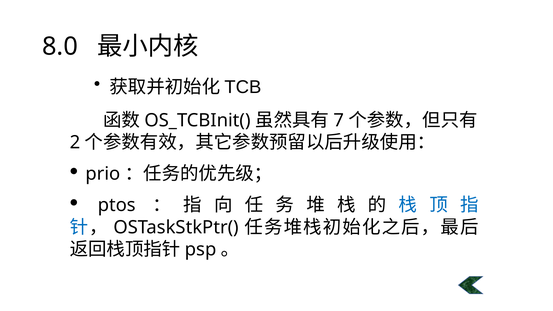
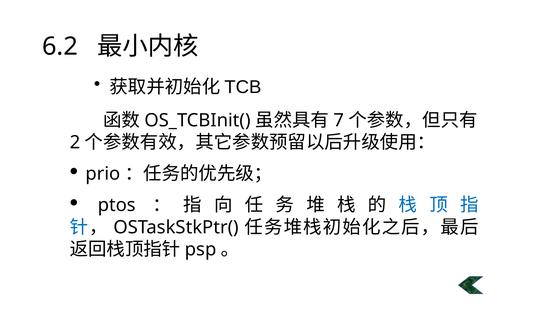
8.0: 8.0 -> 6.2
